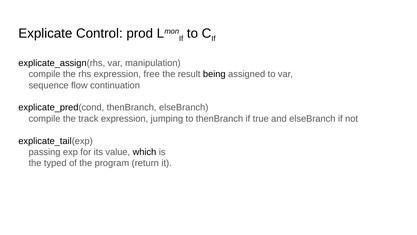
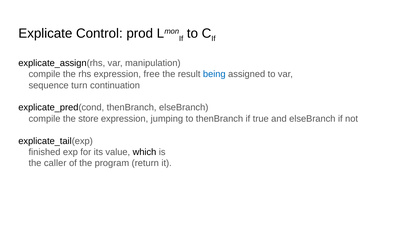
being colour: black -> blue
flow: flow -> turn
track: track -> store
passing: passing -> finished
typed: typed -> caller
